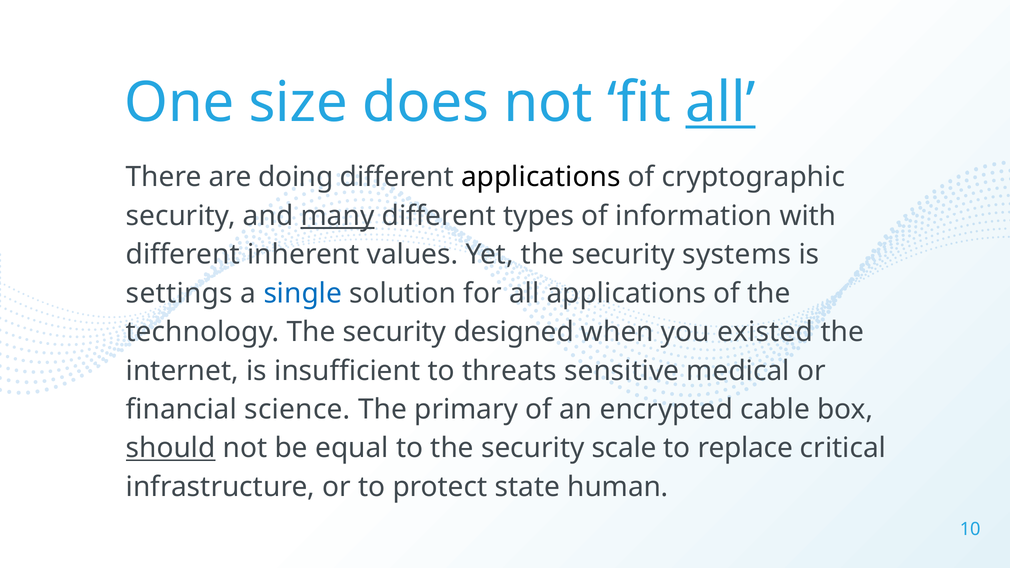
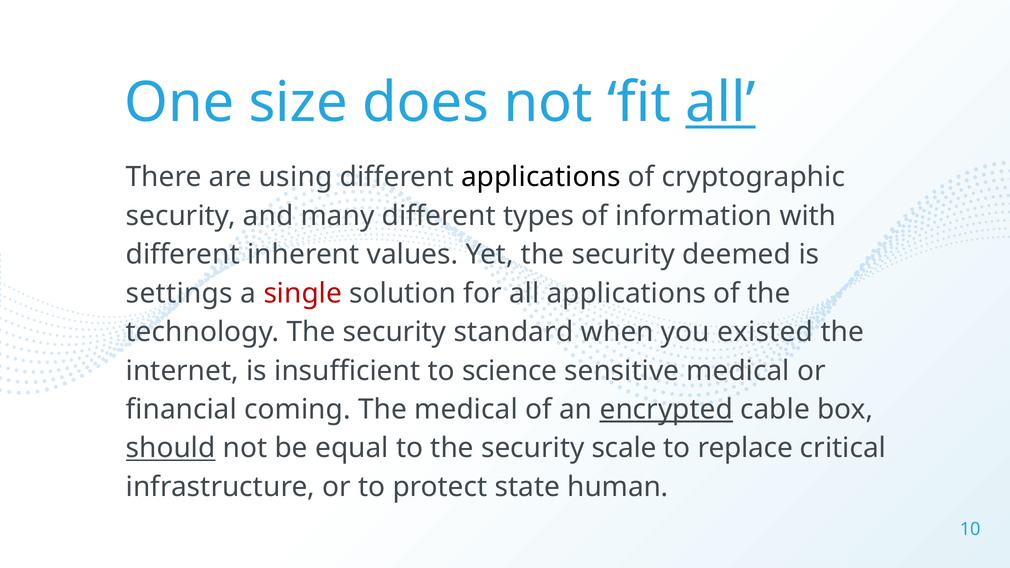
doing: doing -> using
many underline: present -> none
systems: systems -> deemed
single colour: blue -> red
designed: designed -> standard
threats: threats -> science
science: science -> coming
The primary: primary -> medical
encrypted underline: none -> present
